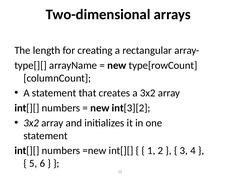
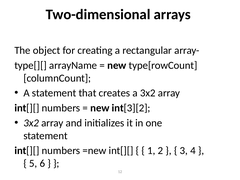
length: length -> object
